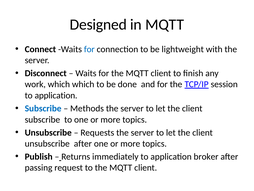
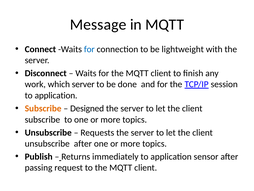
Designed: Designed -> Message
which which: which -> server
Subscribe at (43, 108) colour: blue -> orange
Methods: Methods -> Designed
broker: broker -> sensor
